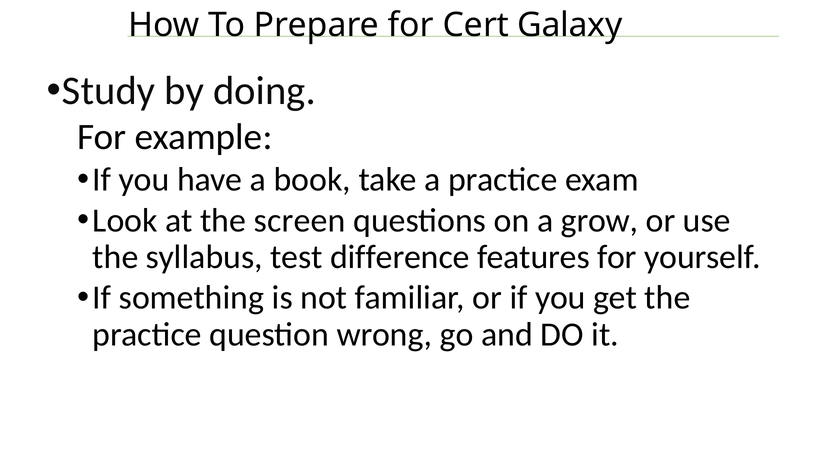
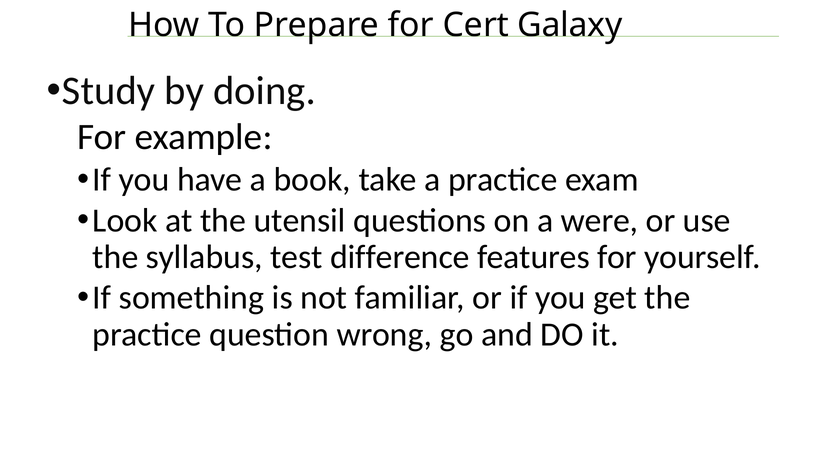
screen: screen -> utensil
grow: grow -> were
